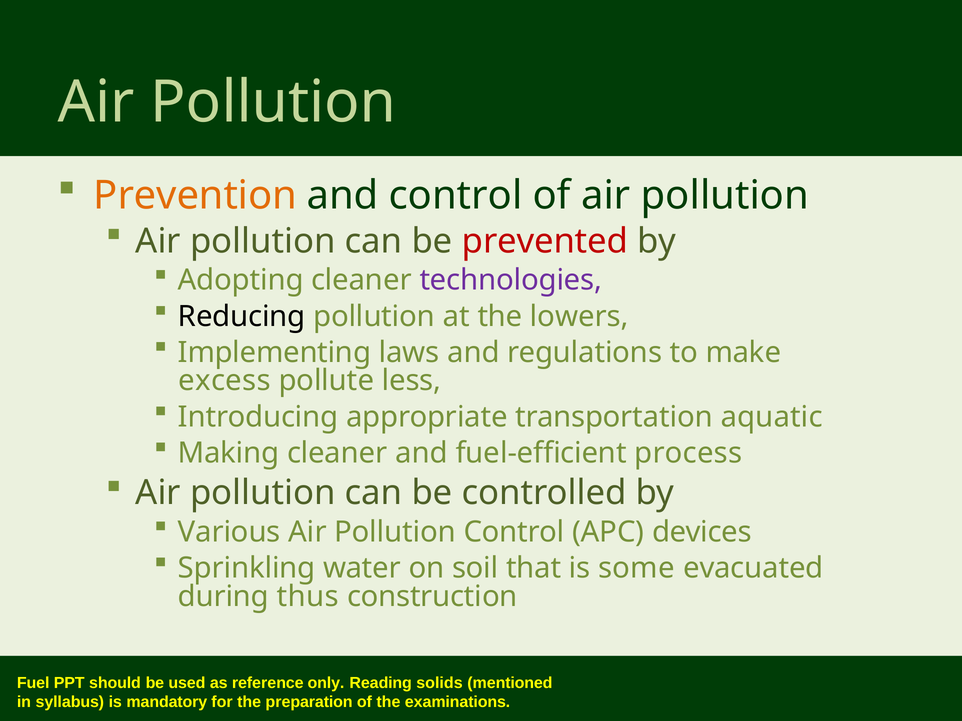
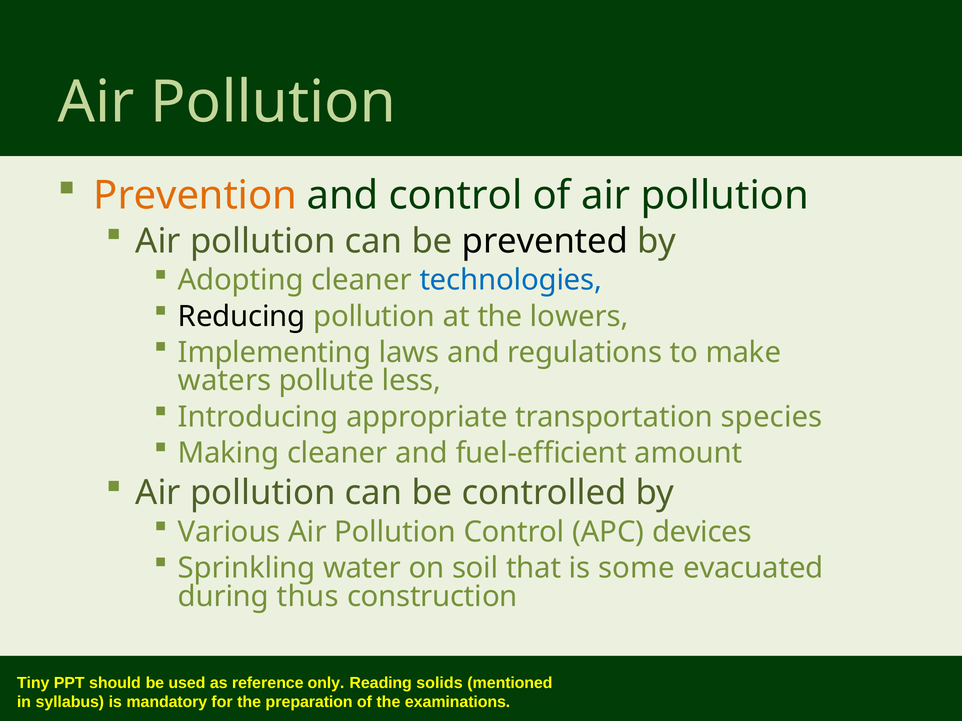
prevented colour: red -> black
technologies colour: purple -> blue
excess: excess -> waters
aquatic: aquatic -> species
process: process -> amount
Fuel: Fuel -> Tiny
